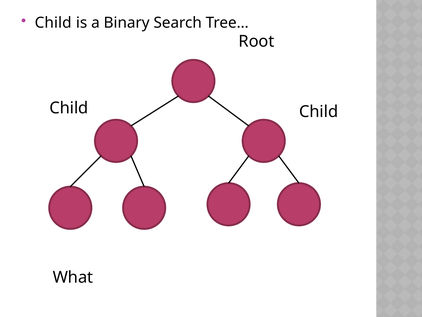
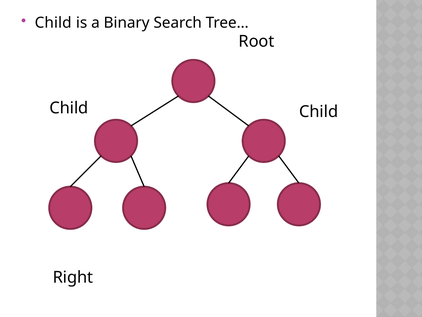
What: What -> Right
